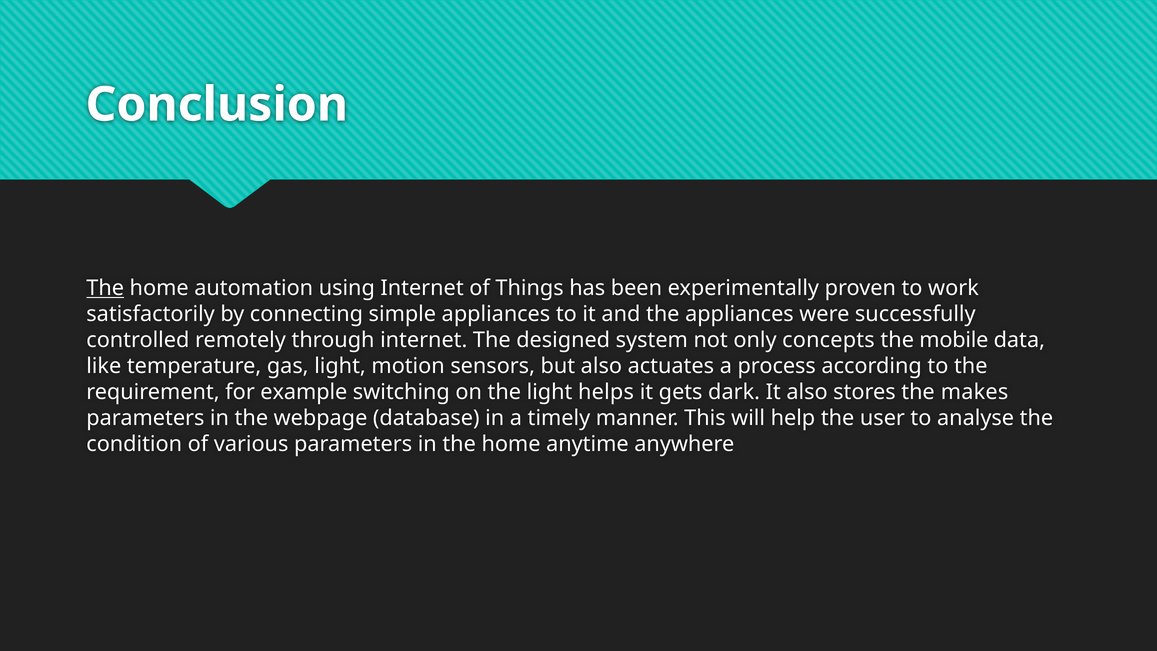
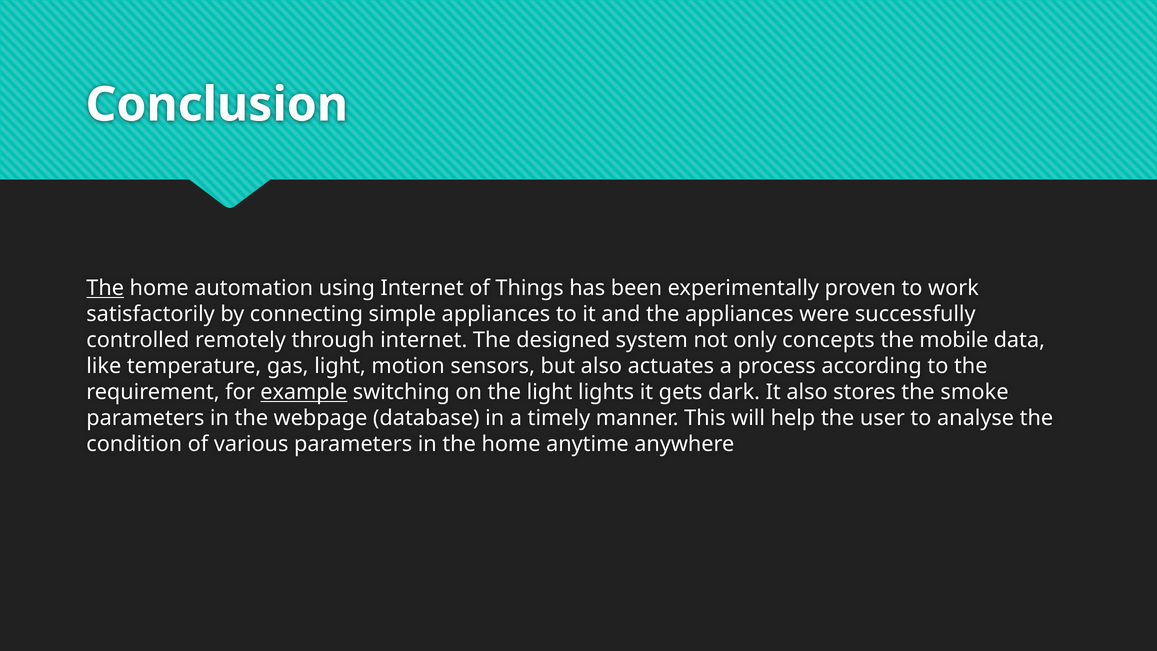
example underline: none -> present
helps: helps -> lights
makes: makes -> smoke
